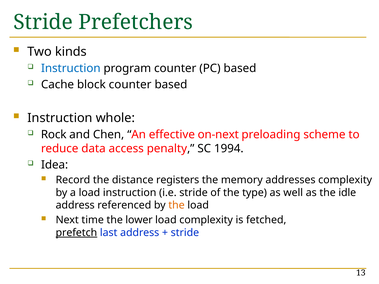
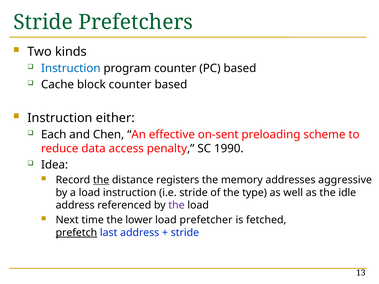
whole: whole -> either
Rock: Rock -> Each
on-next: on-next -> on-sent
1994: 1994 -> 1990
the at (101, 180) underline: none -> present
addresses complexity: complexity -> aggressive
the at (177, 205) colour: orange -> purple
load complexity: complexity -> prefetcher
